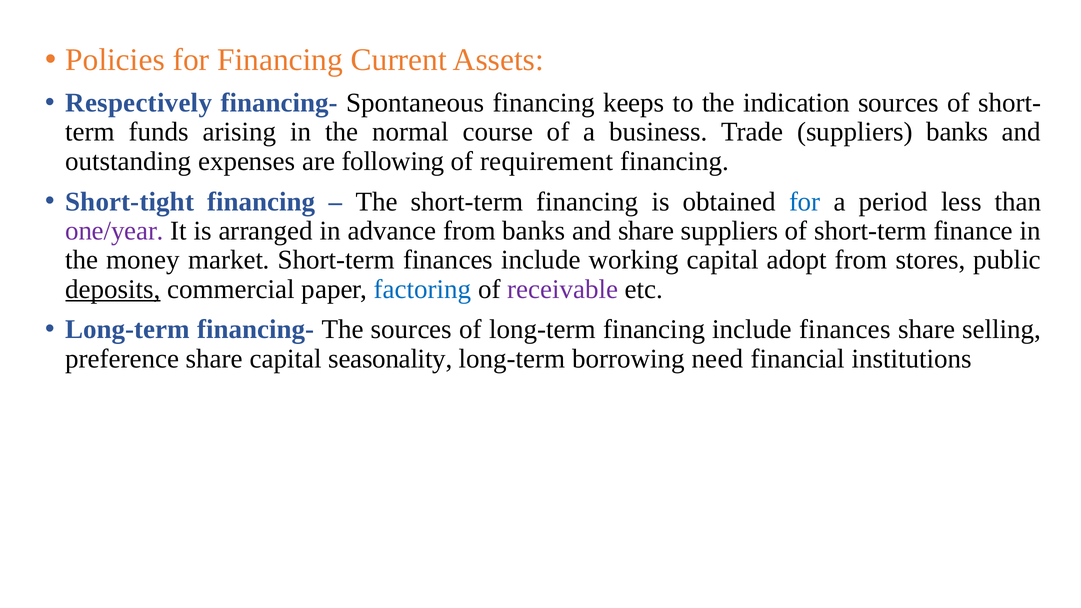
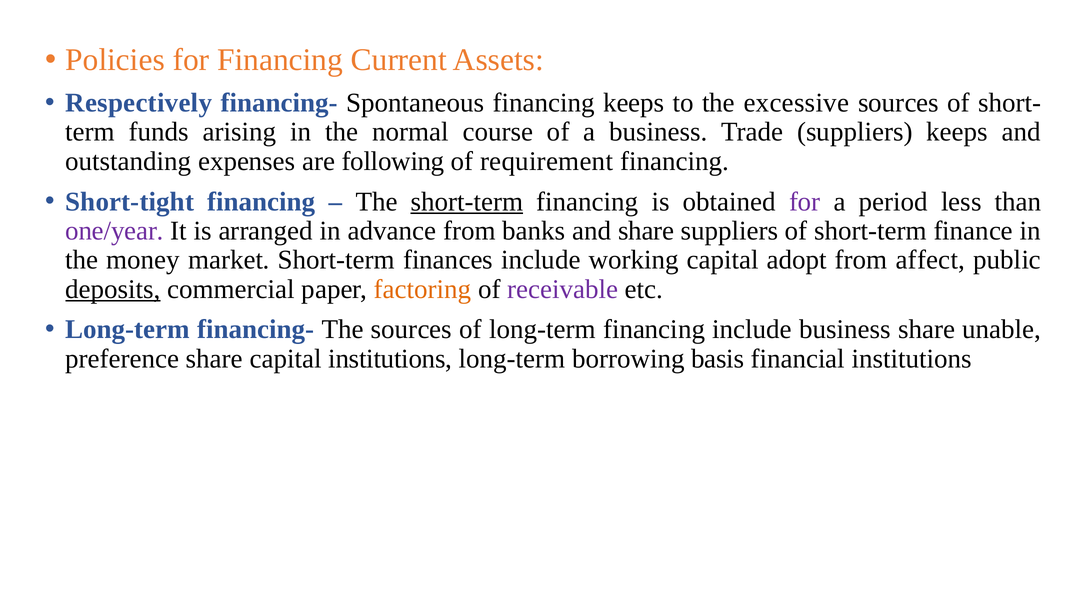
indication: indication -> excessive
suppliers banks: banks -> keeps
short-term at (467, 202) underline: none -> present
for at (805, 202) colour: blue -> purple
stores: stores -> affect
factoring colour: blue -> orange
include finances: finances -> business
selling: selling -> unable
capital seasonality: seasonality -> institutions
need: need -> basis
